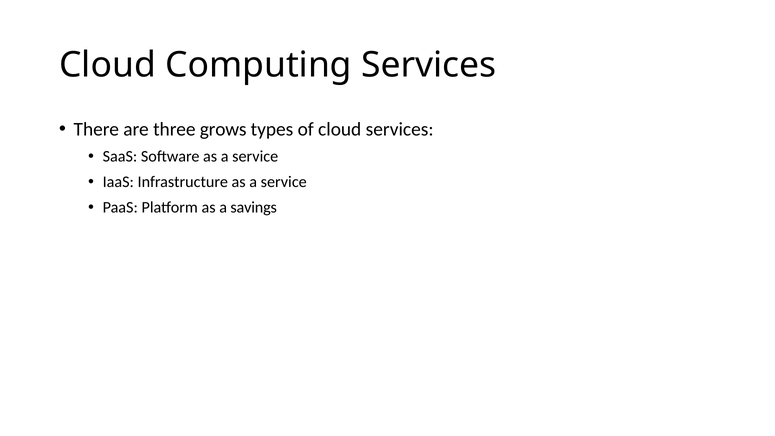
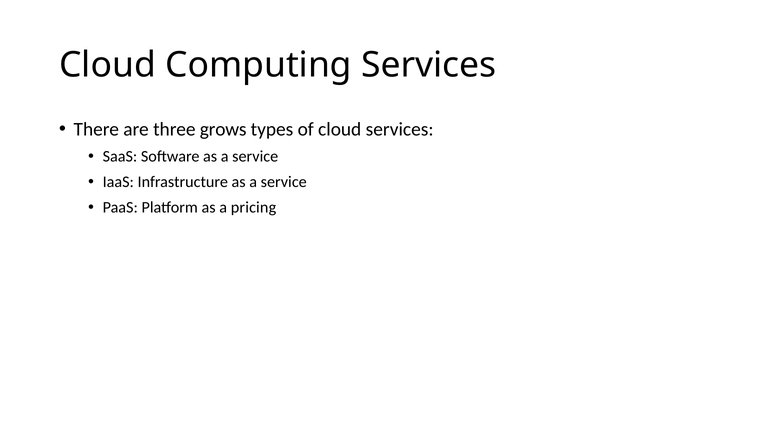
savings: savings -> pricing
